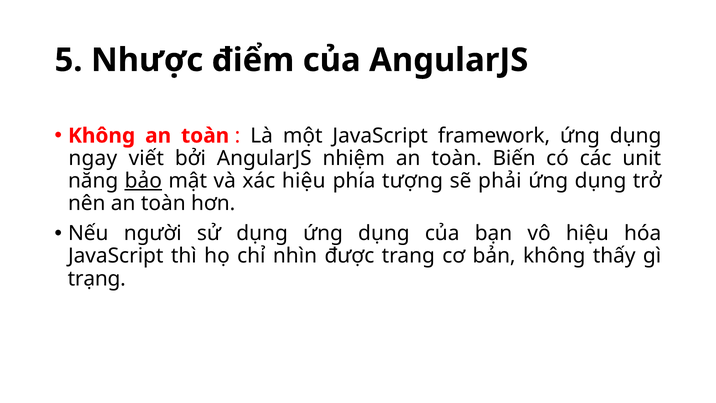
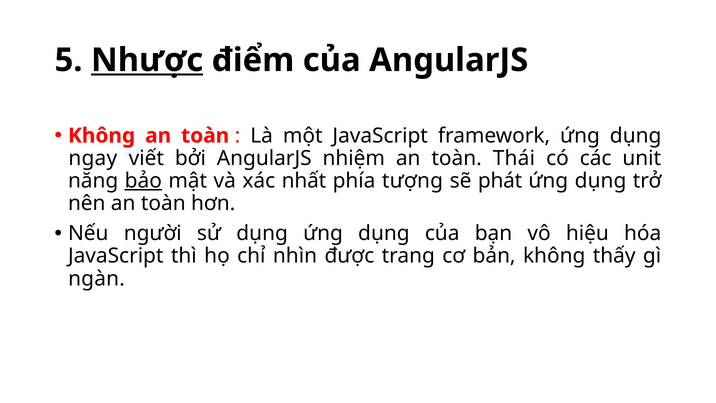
Nhược underline: none -> present
Biến: Biến -> Thái
xác hiệu: hiệu -> nhất
phải: phải -> phát
trạng: trạng -> ngàn
